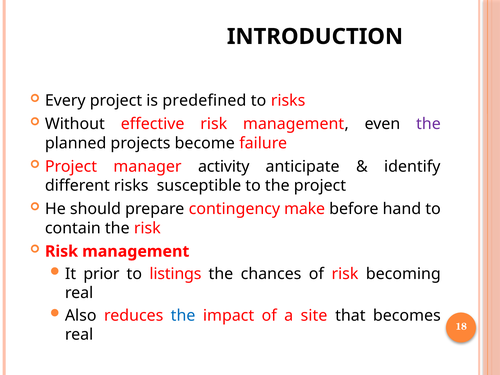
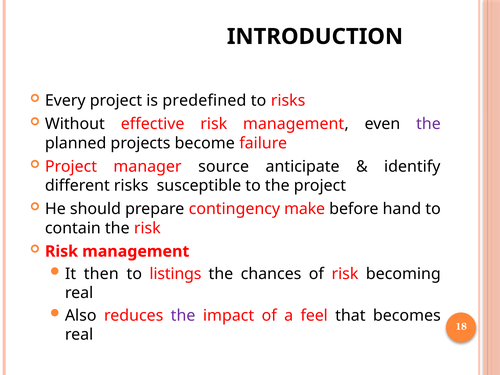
activity: activity -> source
prior: prior -> then
the at (183, 316) colour: blue -> purple
site: site -> feel
